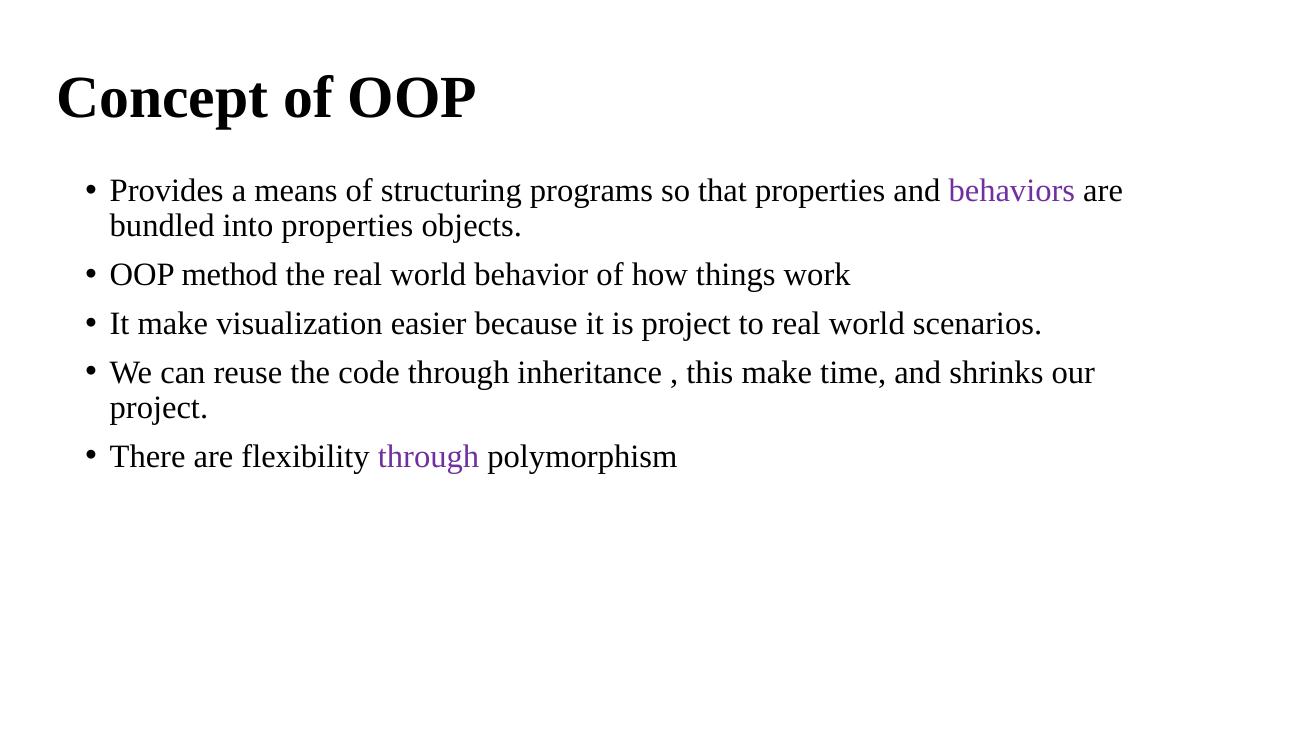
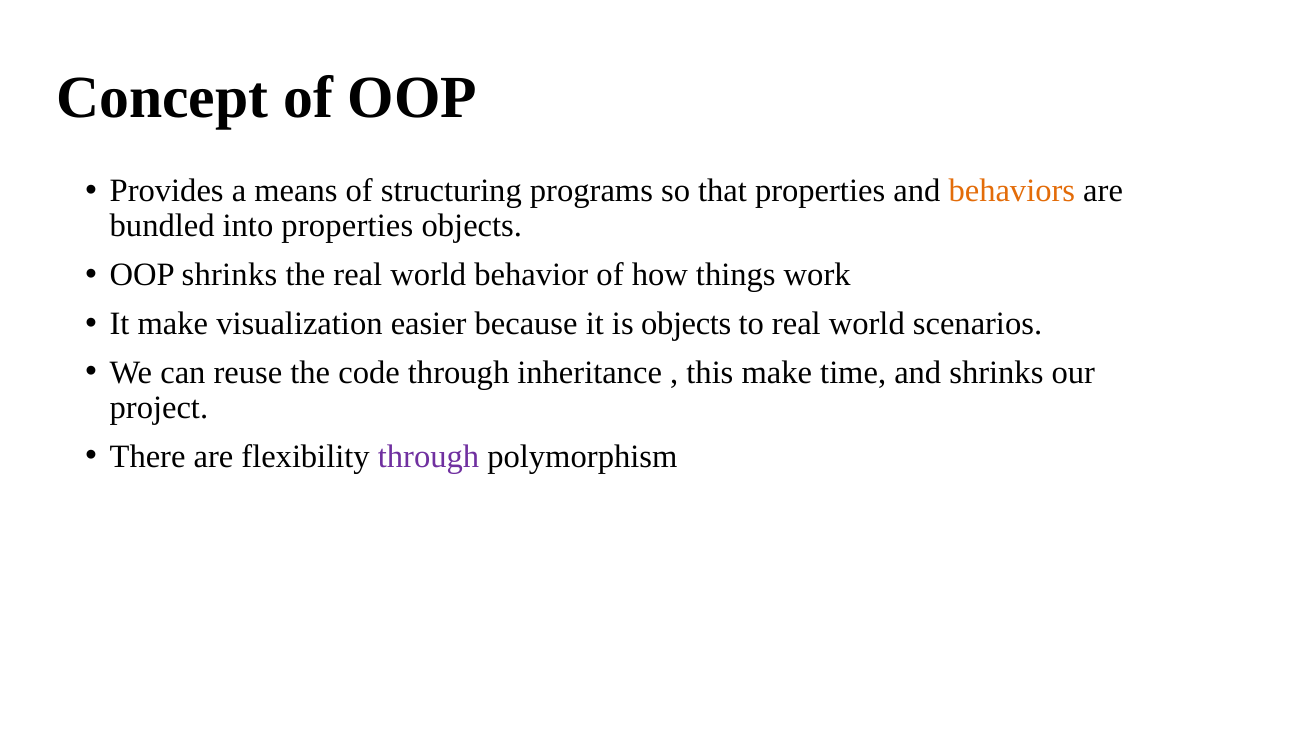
behaviors colour: purple -> orange
OOP method: method -> shrinks
is project: project -> objects
